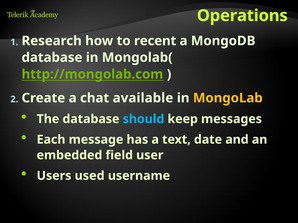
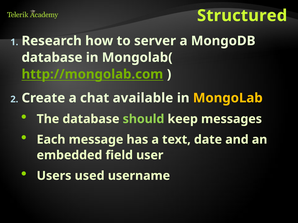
Operations: Operations -> Structured
recent: recent -> server
should colour: light blue -> light green
